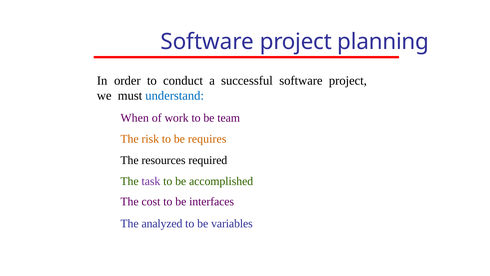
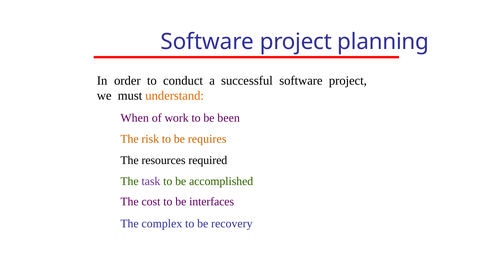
understand colour: blue -> orange
team: team -> been
analyzed: analyzed -> complex
variables: variables -> recovery
